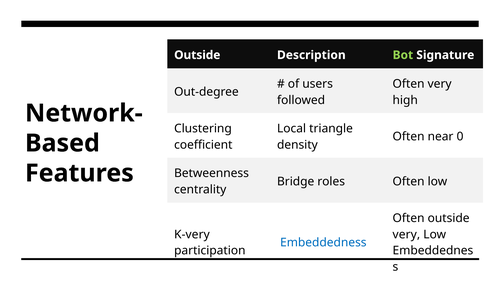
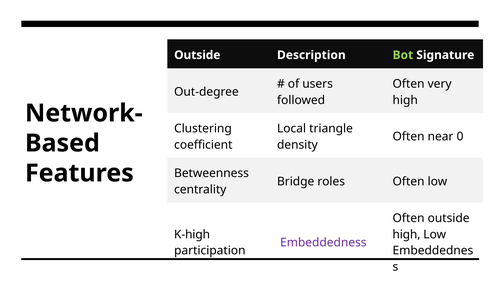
K-very: K-very -> K-high
very at (406, 235): very -> high
Embeddedness colour: blue -> purple
